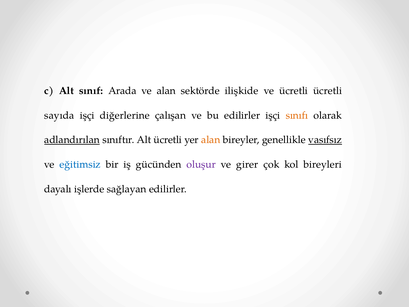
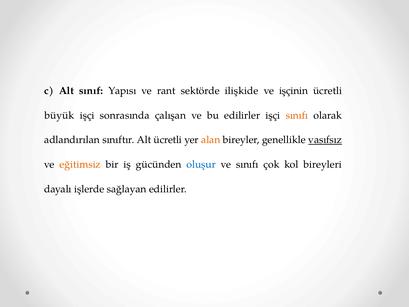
Arada: Arada -> Yapısı
ve alan: alan -> rant
ve ücretli: ücretli -> işçinin
sayıda: sayıda -> büyük
diğerlerine: diğerlerine -> sonrasında
adlandırılan underline: present -> none
eğitimsiz colour: blue -> orange
oluşur colour: purple -> blue
ve girer: girer -> sınıfı
